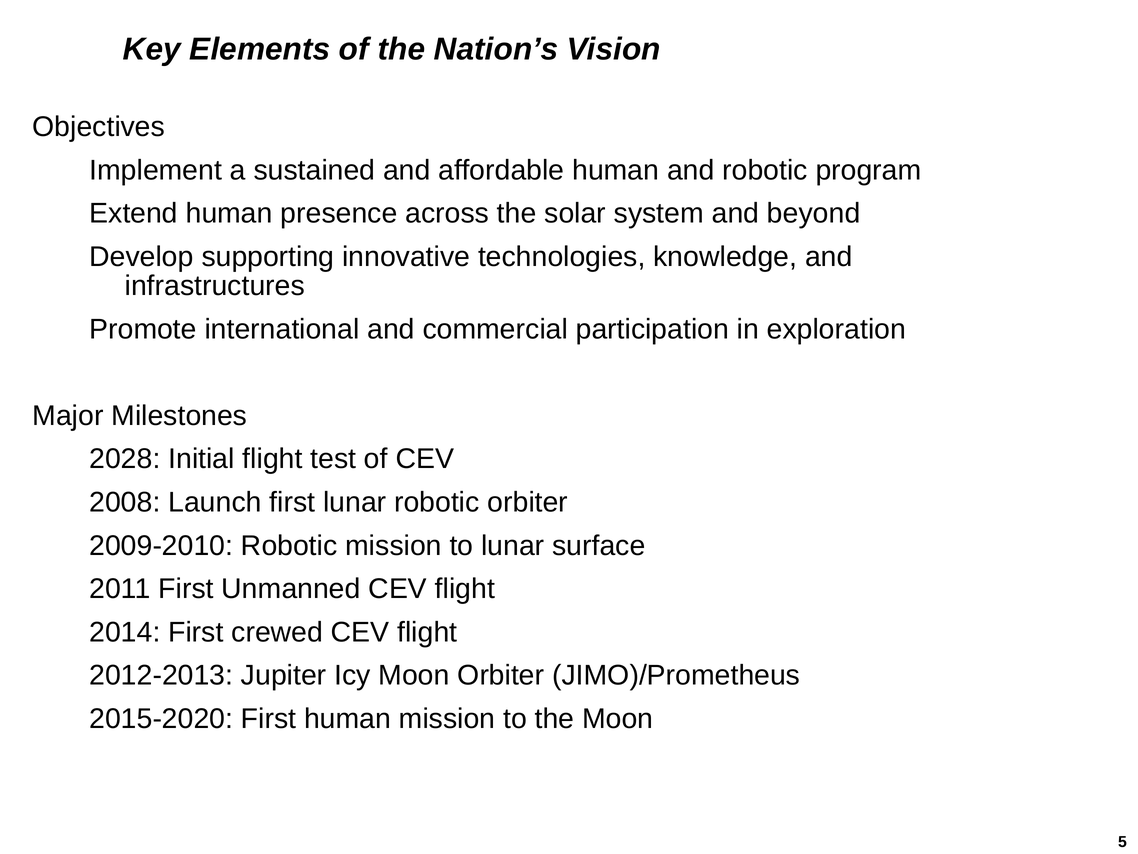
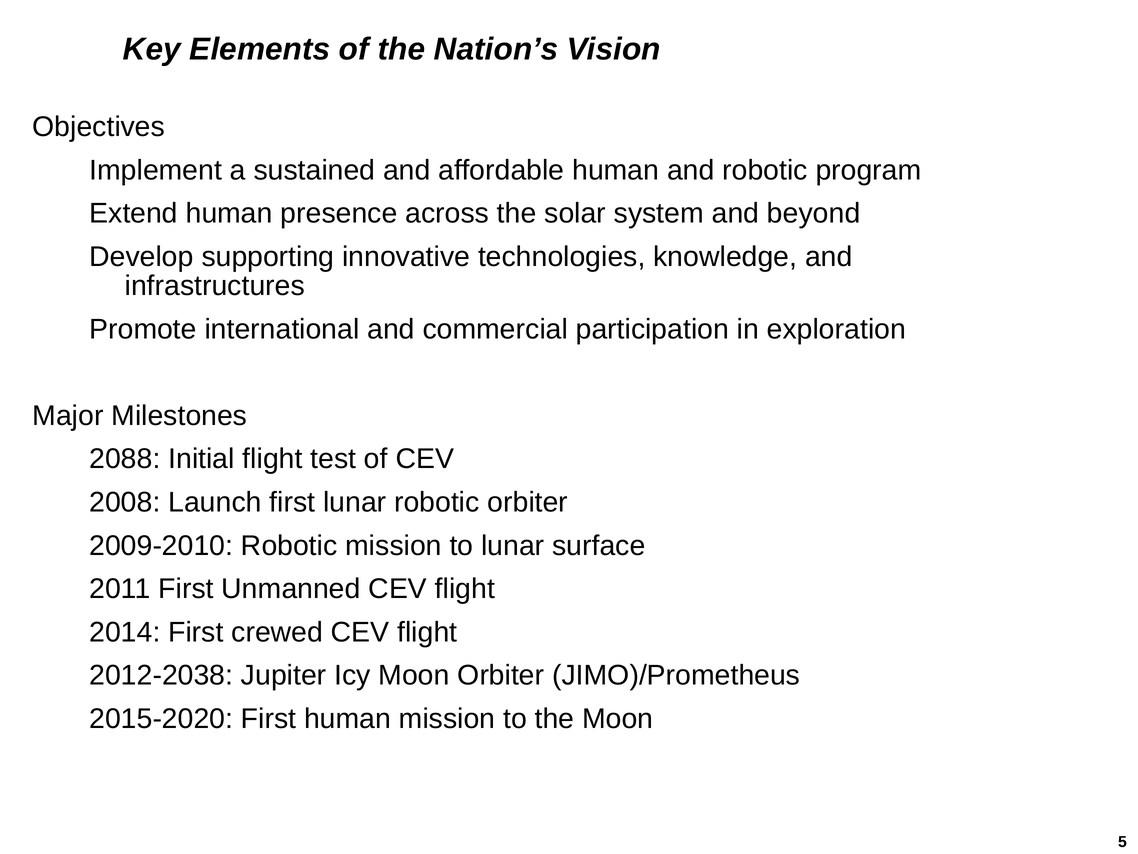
2028: 2028 -> 2088
2012-2013: 2012-2013 -> 2012-2038
